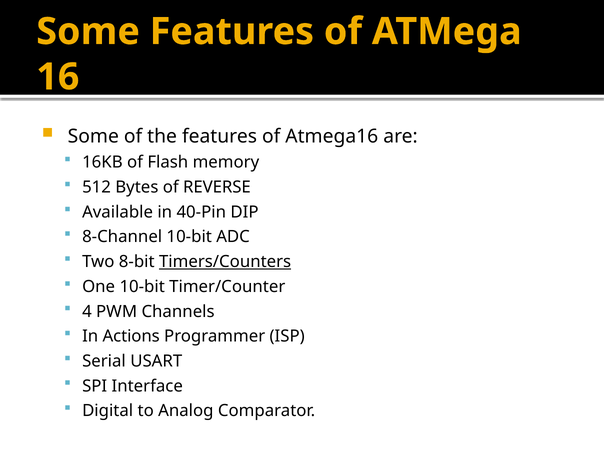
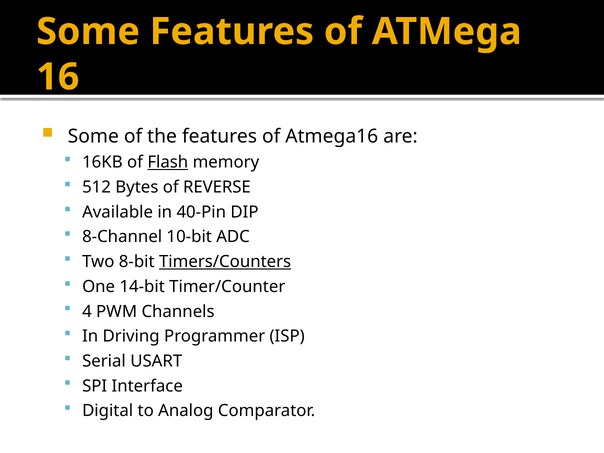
Flash underline: none -> present
One 10-bit: 10-bit -> 14-bit
Actions: Actions -> Driving
